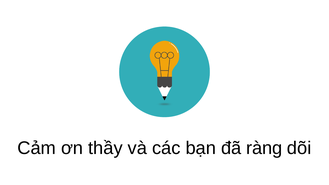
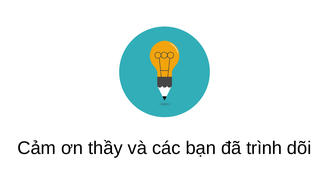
ràng: ràng -> trình
